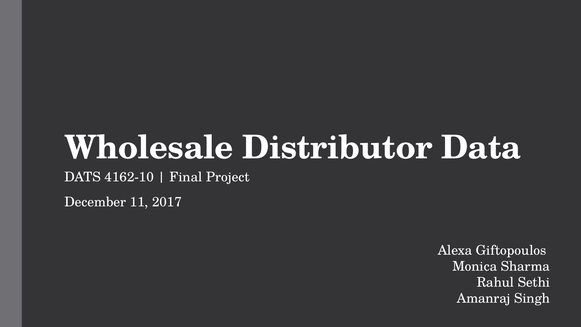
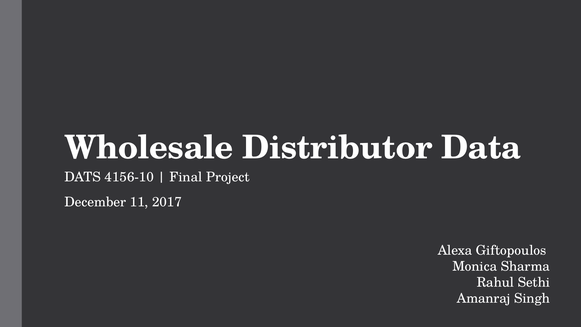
4162-10: 4162-10 -> 4156-10
